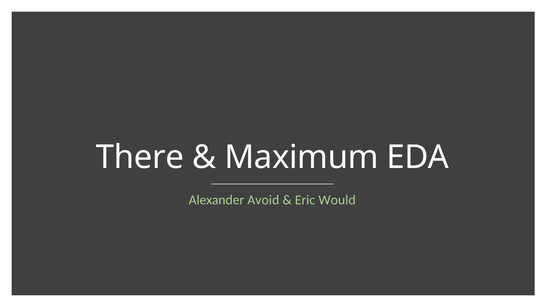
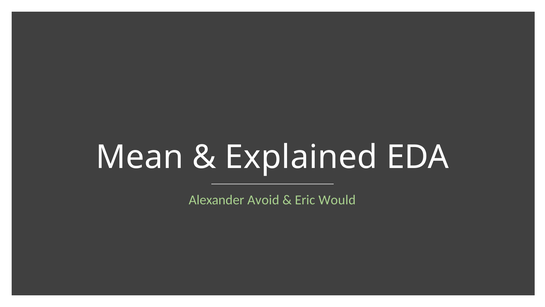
There: There -> Mean
Maximum: Maximum -> Explained
